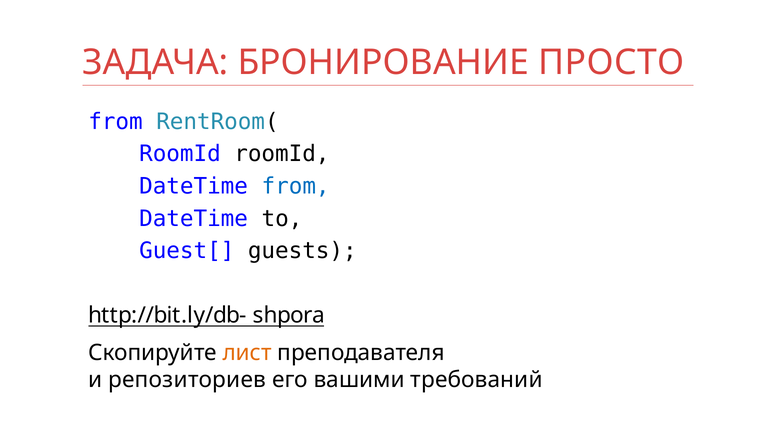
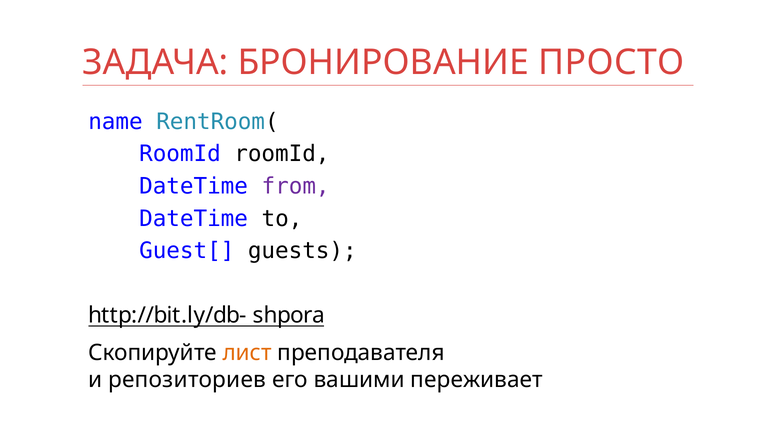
from at (115, 122): from -> name
from at (296, 186) colour: blue -> purple
требований: требований -> переживает
